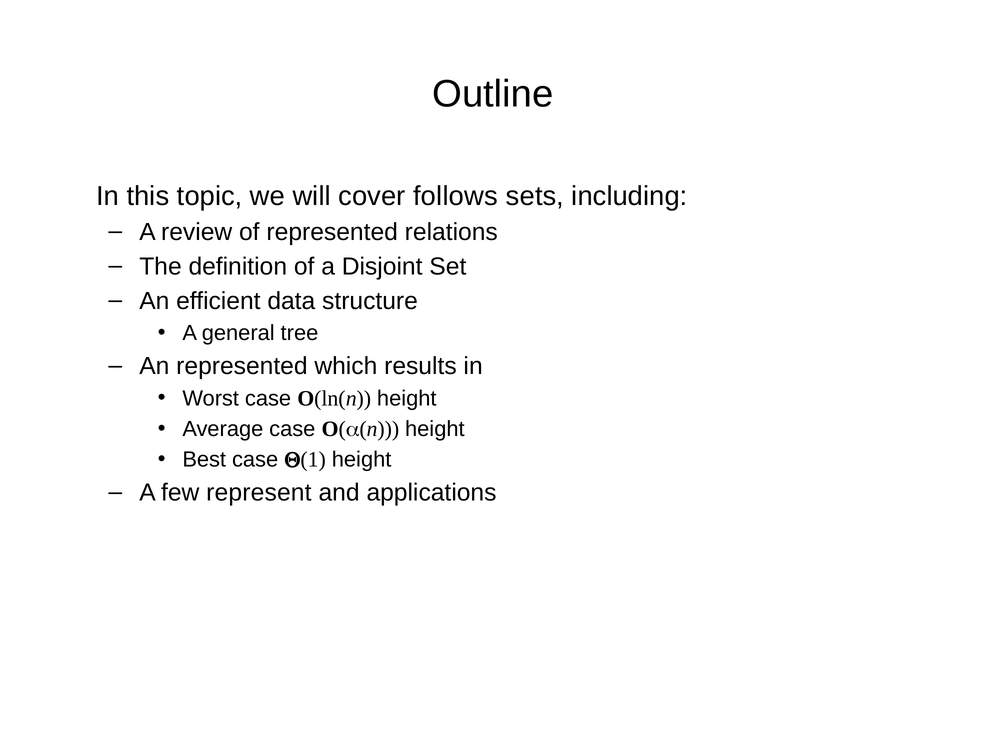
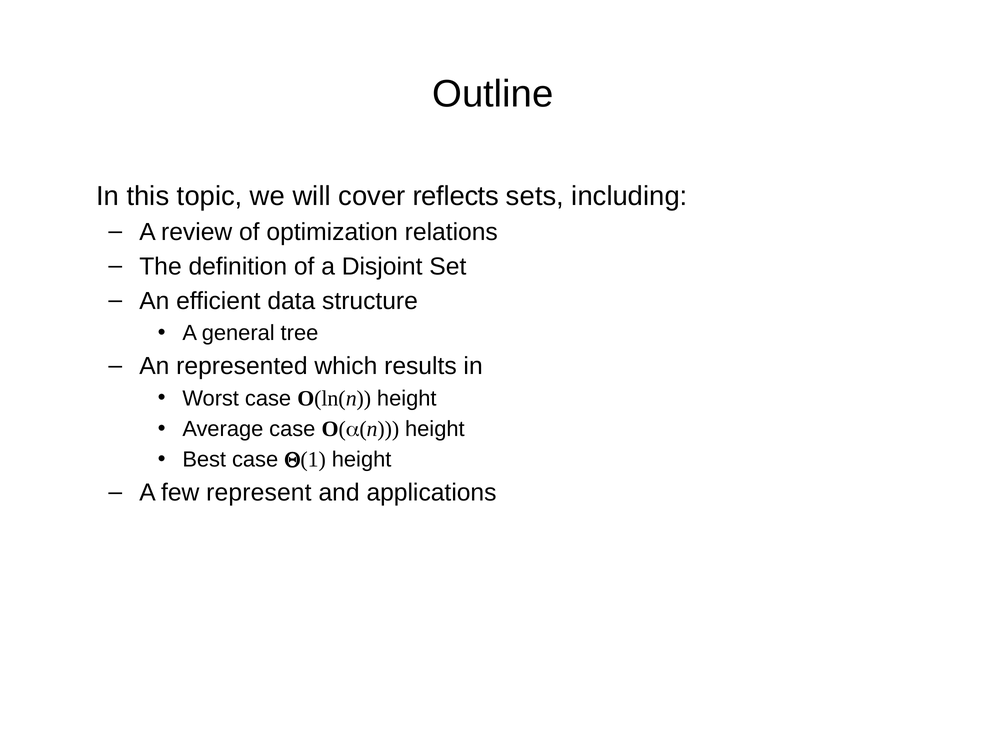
follows: follows -> reflects
of represented: represented -> optimization
